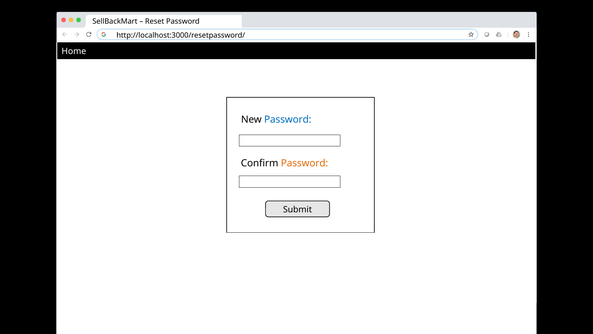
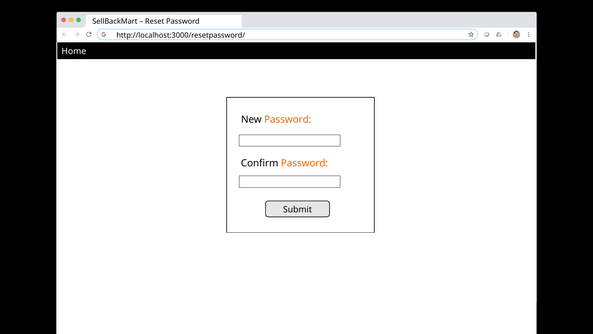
Password at (288, 119) colour: blue -> orange
